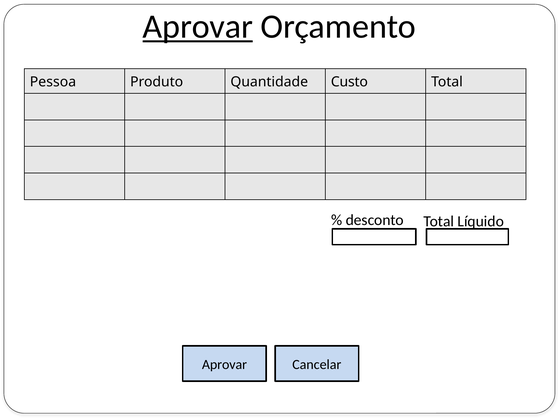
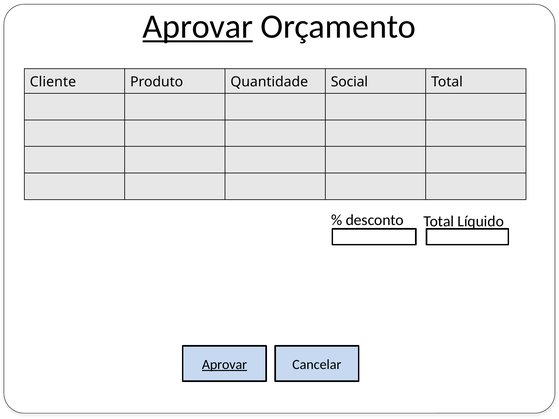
Pessoa: Pessoa -> Cliente
Custo: Custo -> Social
Aprovar at (224, 365) underline: none -> present
